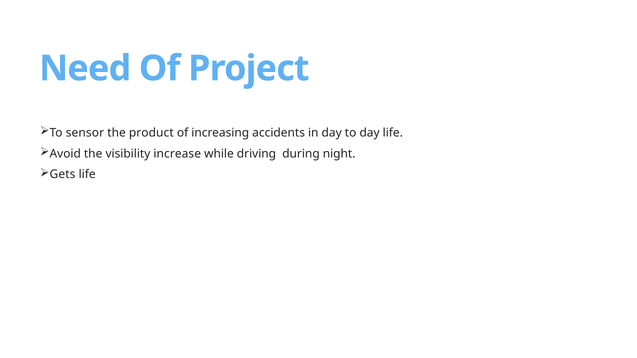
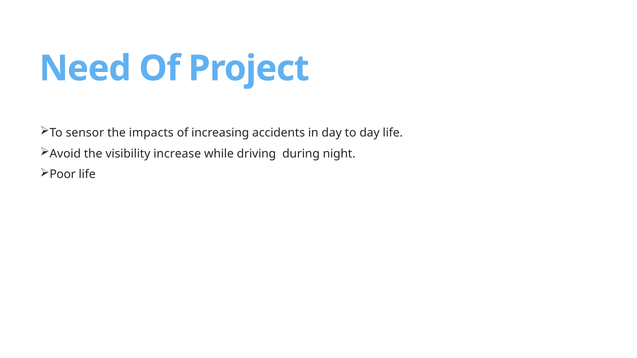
product: product -> impacts
Gets: Gets -> Poor
